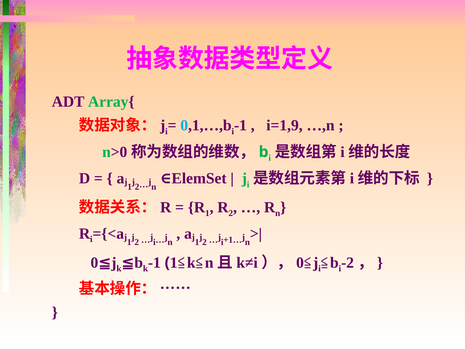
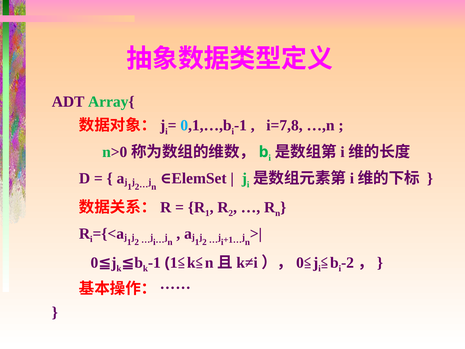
i=1,9: i=1,9 -> i=7,8
